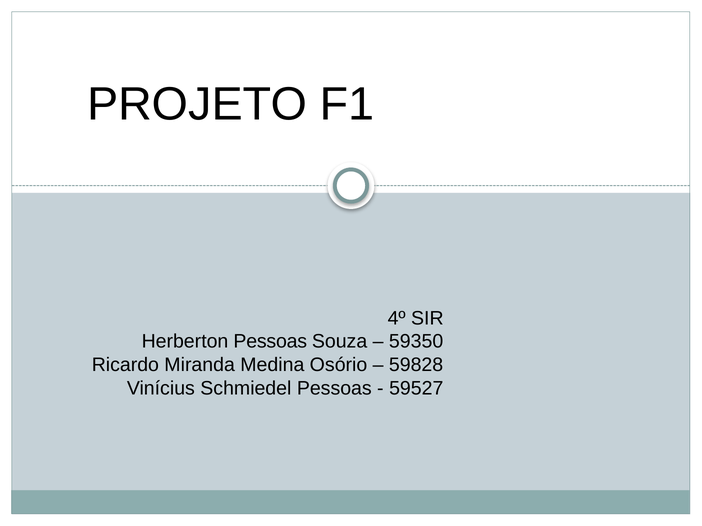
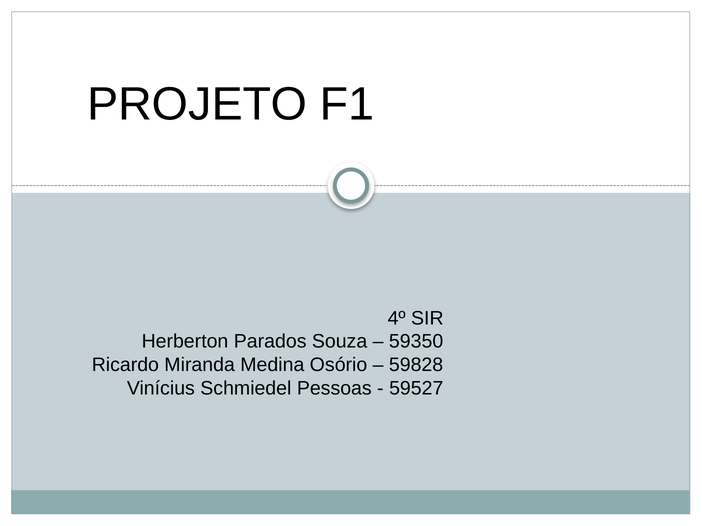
Herberton Pessoas: Pessoas -> Parados
